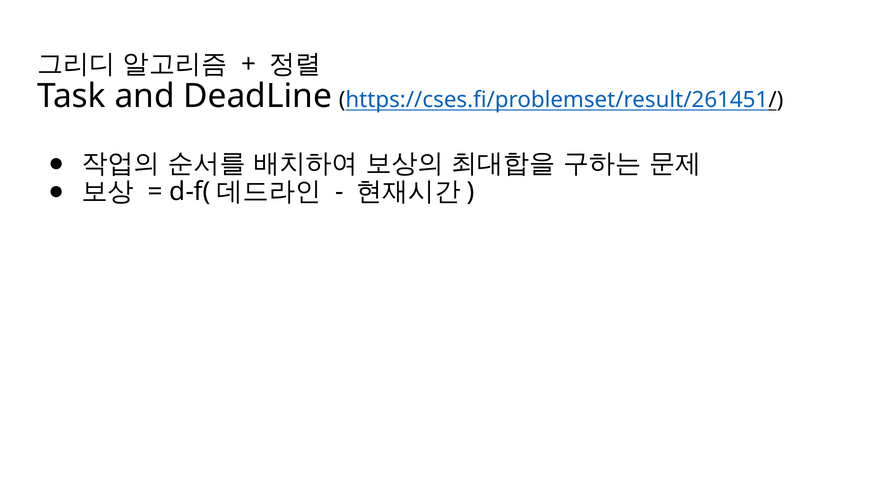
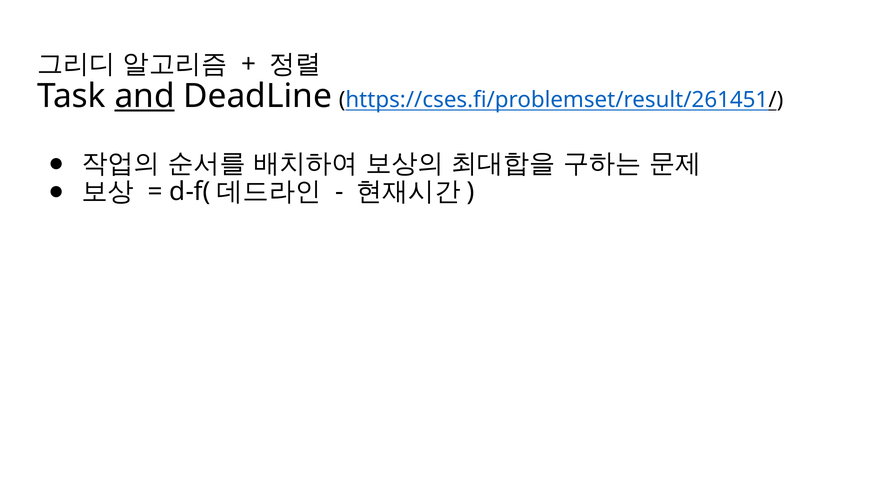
and underline: none -> present
